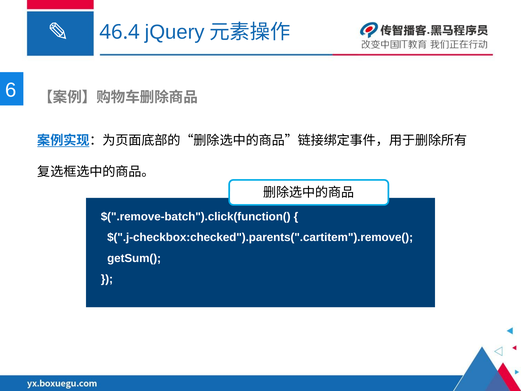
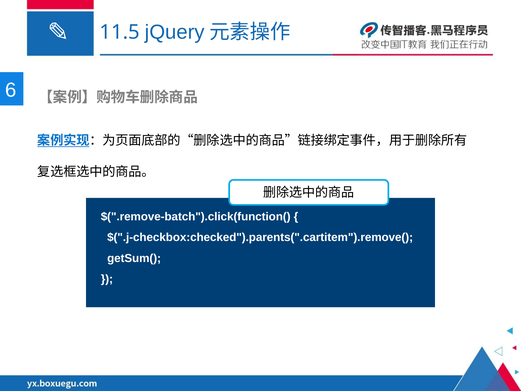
46.4: 46.4 -> 11.5
